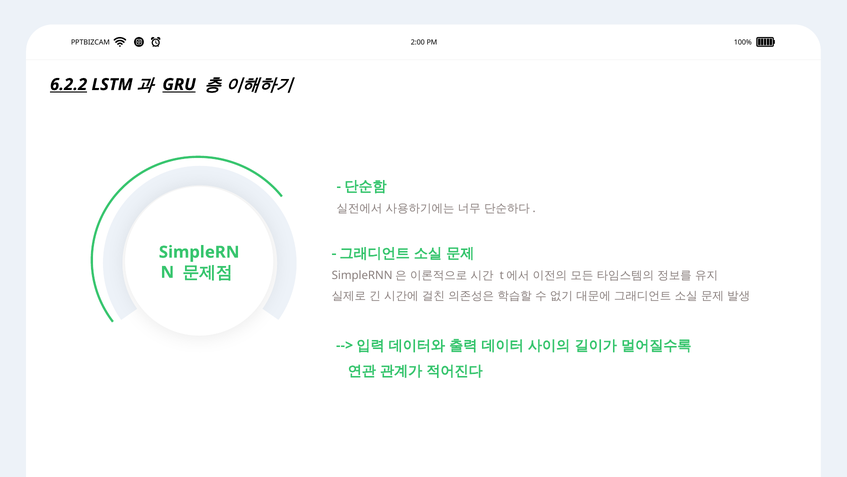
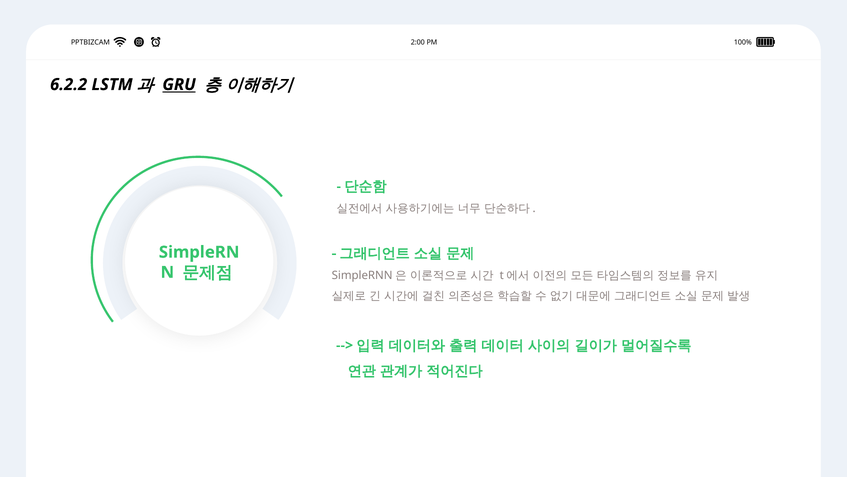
6.2.2 underline: present -> none
